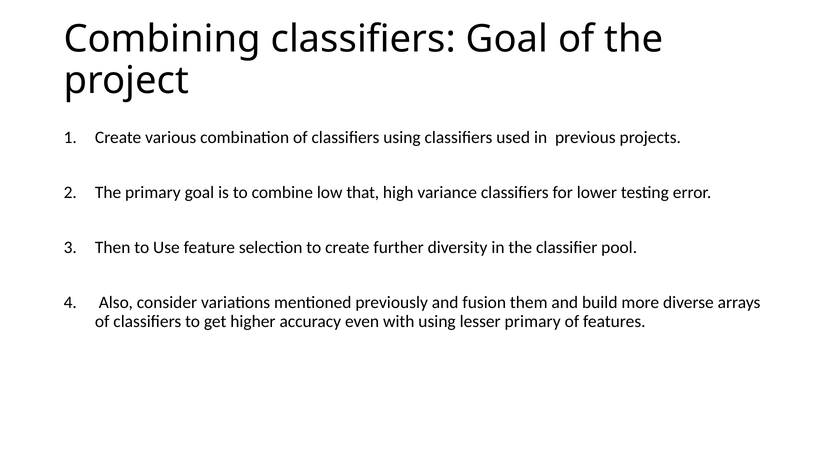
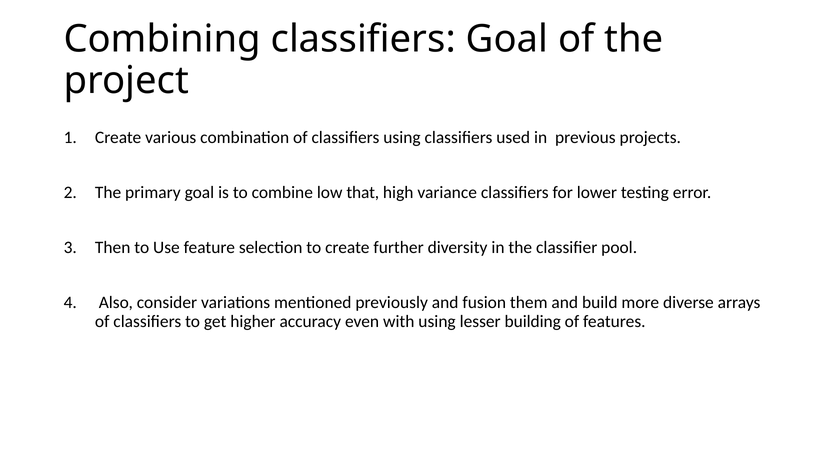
lesser primary: primary -> building
